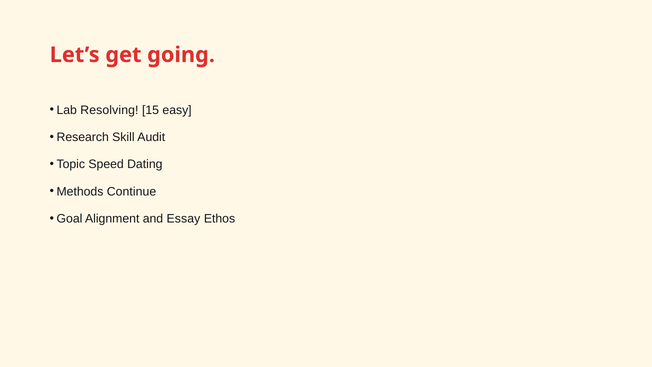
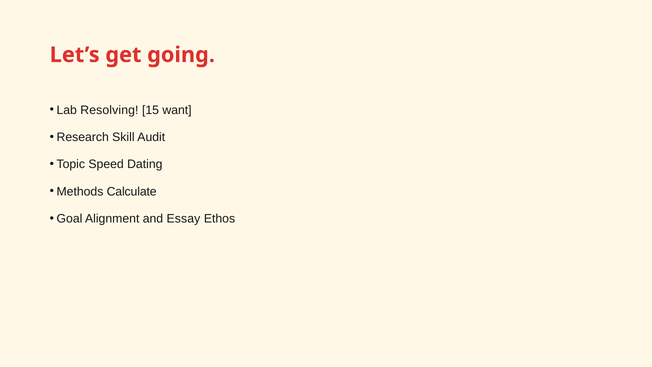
easy: easy -> want
Continue: Continue -> Calculate
